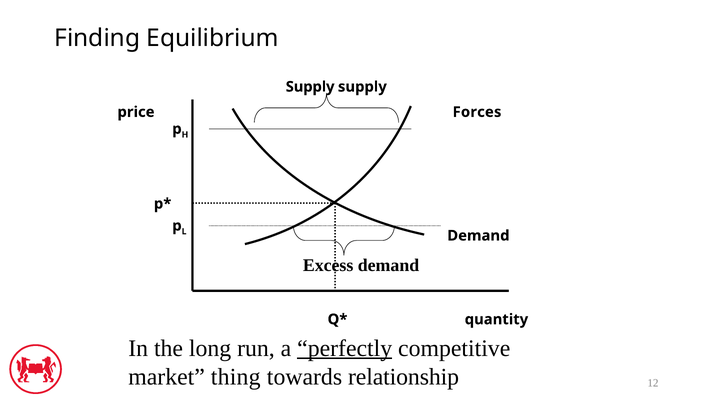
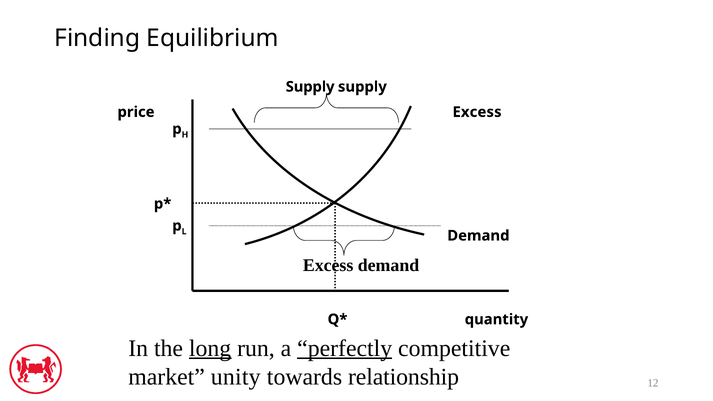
price Forces: Forces -> Excess
long underline: none -> present
thing: thing -> unity
